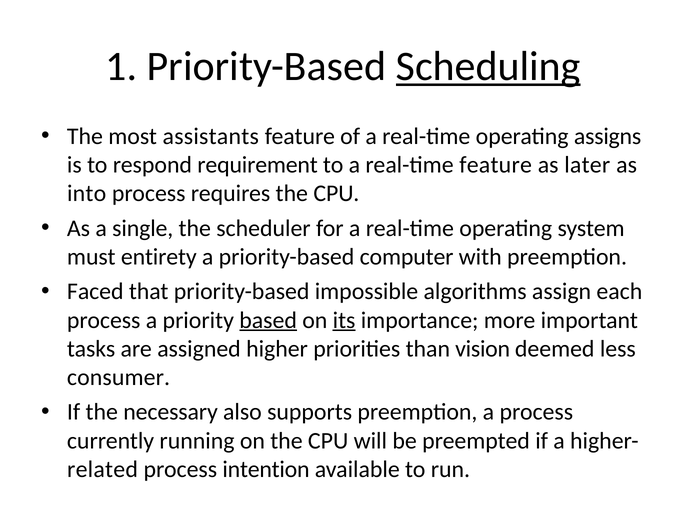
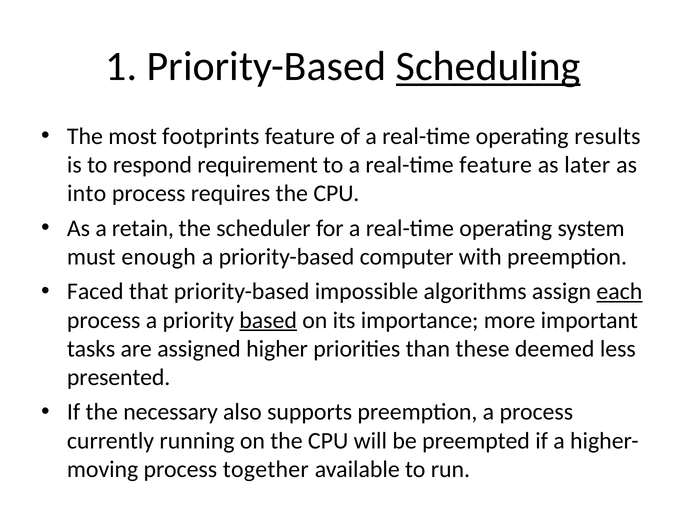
assistants: assistants -> footprints
assigns: assigns -> results
single: single -> retain
entirety: entirety -> enough
each underline: none -> present
its underline: present -> none
vision: vision -> these
consumer: consumer -> presented
related: related -> moving
intention: intention -> together
